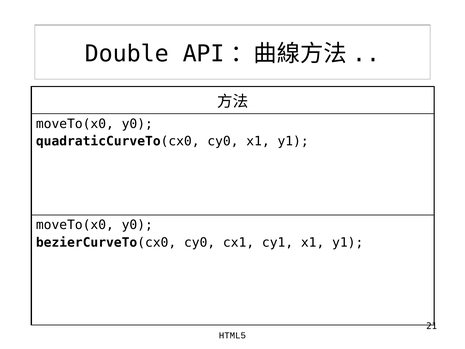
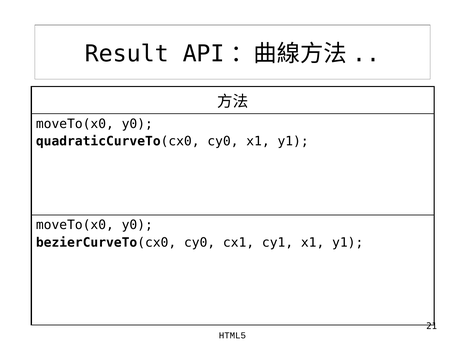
Double: Double -> Result
